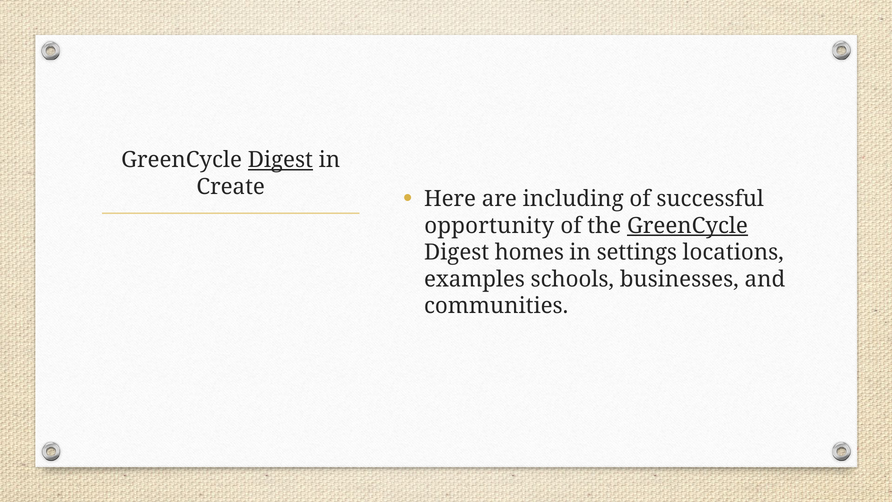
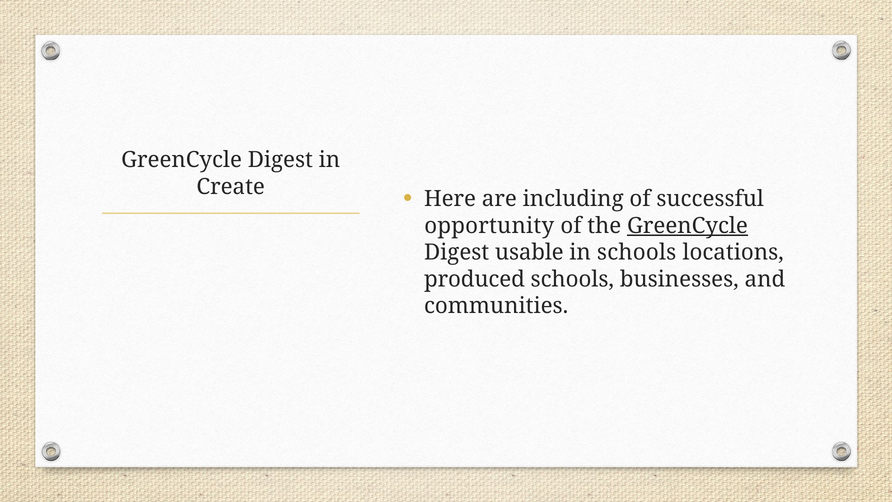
Digest at (280, 160) underline: present -> none
homes: homes -> usable
in settings: settings -> schools
examples: examples -> produced
